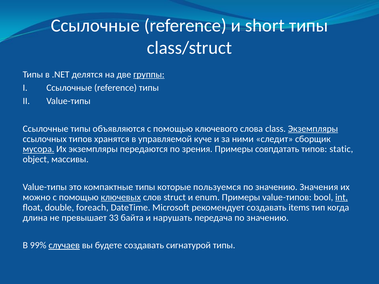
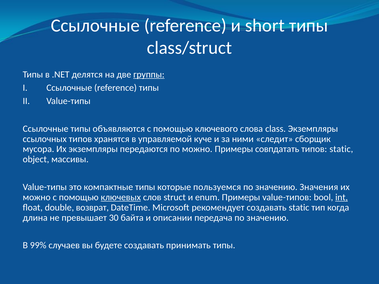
Экземпляры at (313, 129) underline: present -> none
мусора underline: present -> none
по зрения: зрения -> можно
foreach: foreach -> возврат
создавать items: items -> static
33: 33 -> 30
нарушать: нарушать -> описании
случаев underline: present -> none
сигнатурой: сигнатурой -> принимать
